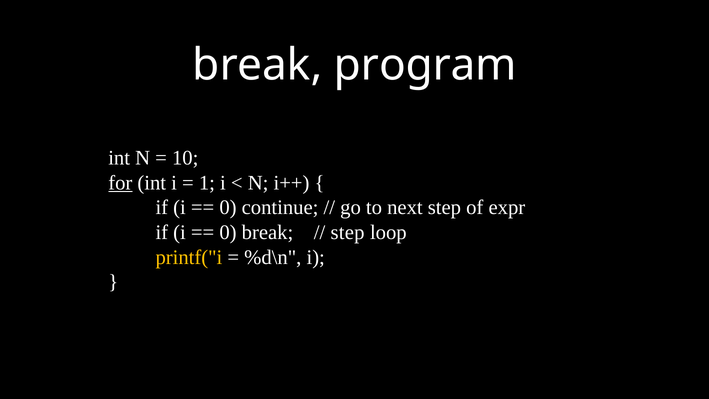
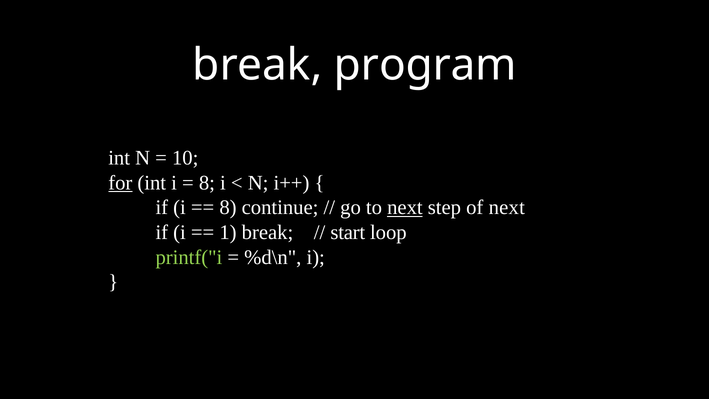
1 at (207, 183): 1 -> 8
0 at (228, 207): 0 -> 8
next at (405, 207) underline: none -> present
of expr: expr -> next
0 at (228, 232): 0 -> 1
step at (348, 232): step -> start
printf("i colour: yellow -> light green
